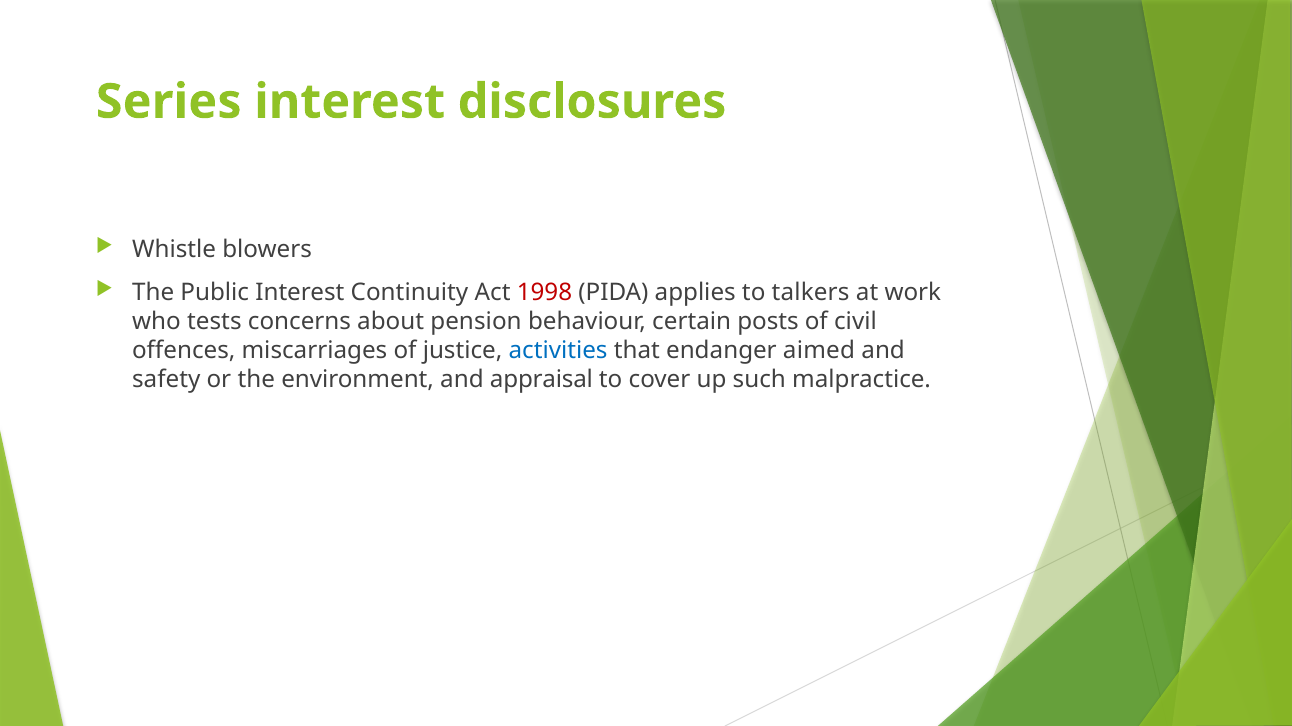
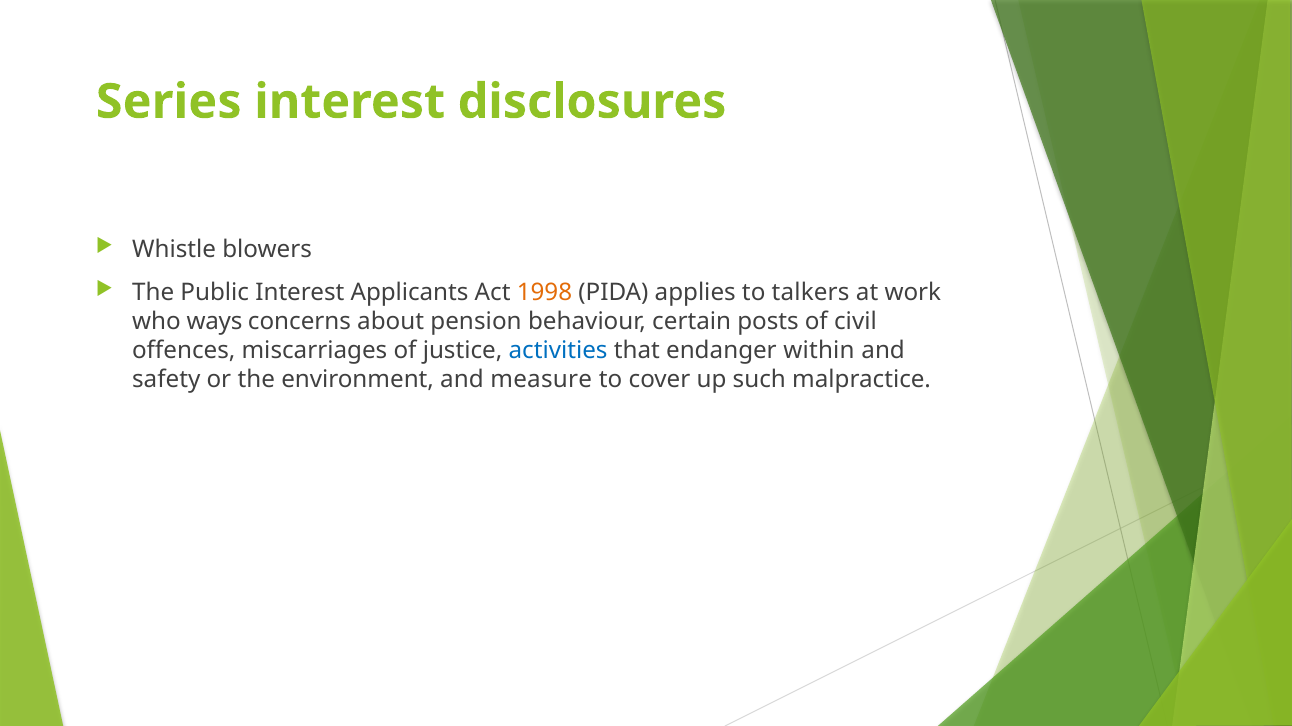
Continuity: Continuity -> Applicants
1998 colour: red -> orange
tests: tests -> ways
aimed: aimed -> within
appraisal: appraisal -> measure
